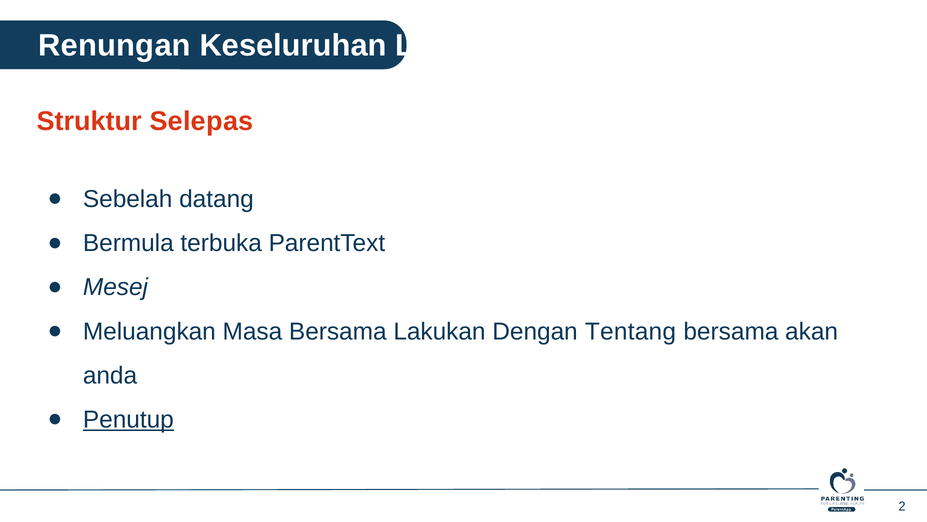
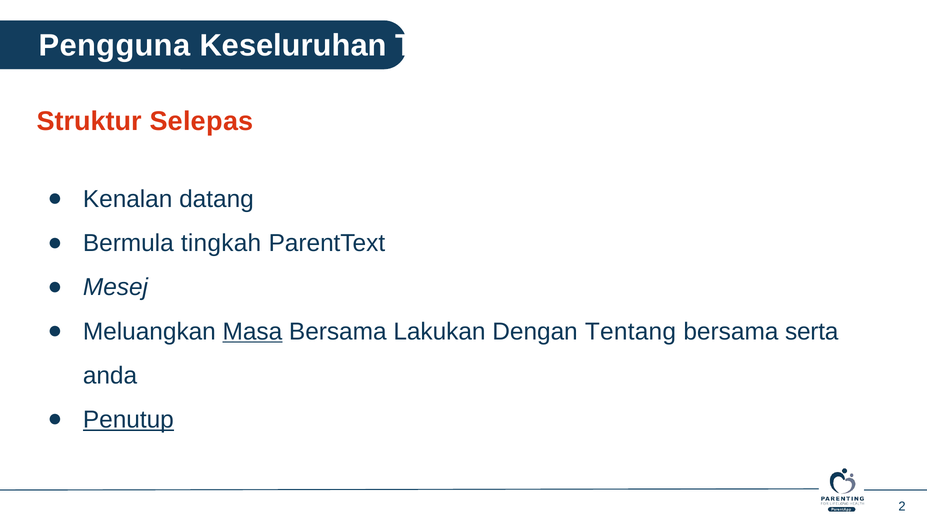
Renungan: Renungan -> Pengguna
Lain: Lain -> Taip
Sebelah: Sebelah -> Kenalan
terbuka: terbuka -> tingkah
Masa underline: none -> present
akan: akan -> serta
